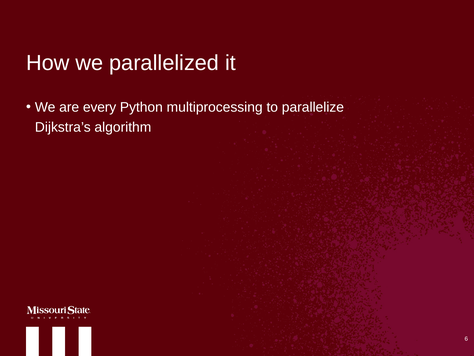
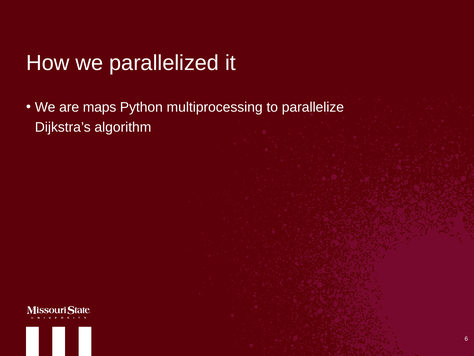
every: every -> maps
